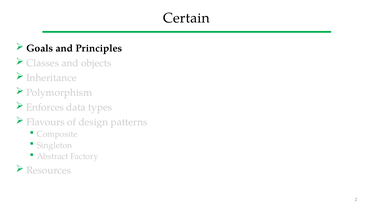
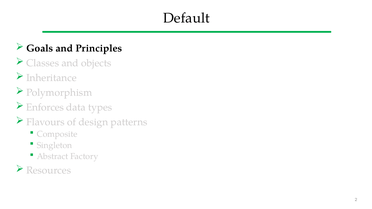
Certain: Certain -> Default
